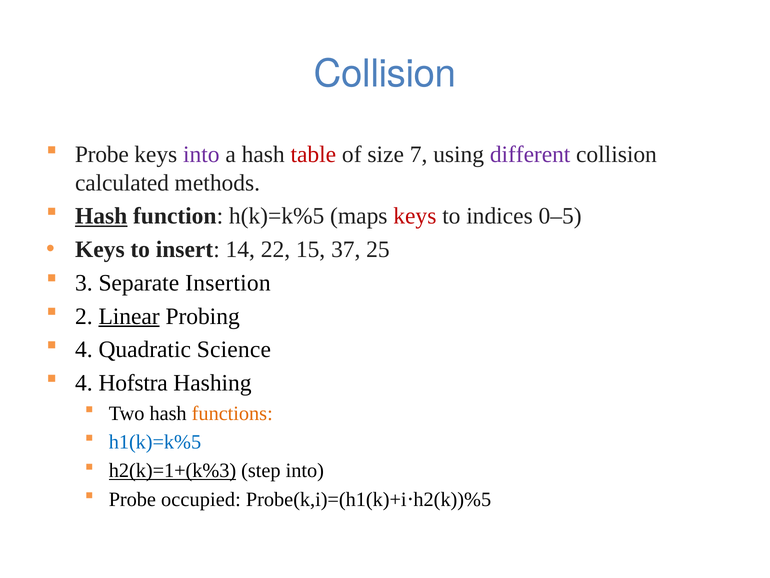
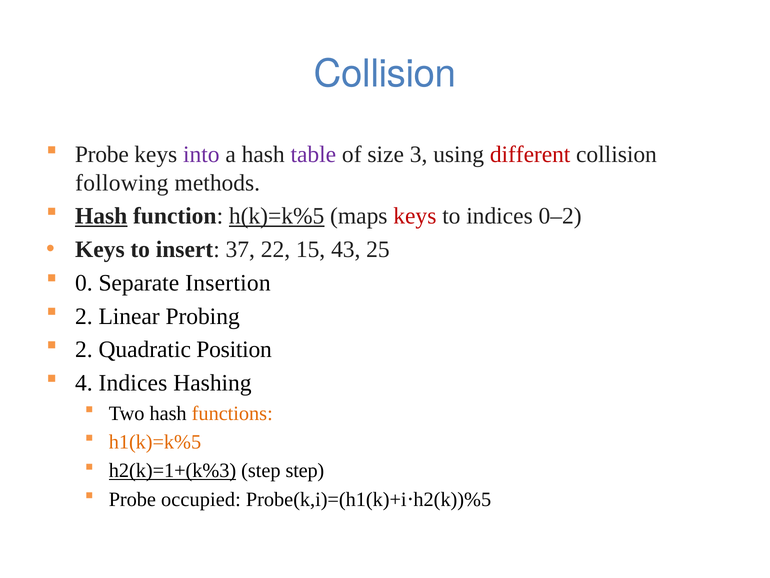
table colour: red -> purple
7: 7 -> 3
different colour: purple -> red
calculated: calculated -> following
h(k)=k%5 underline: none -> present
0–5: 0–5 -> 0–2
14: 14 -> 37
37: 37 -> 43
3: 3 -> 0
Linear underline: present -> none
4 at (84, 349): 4 -> 2
Science: Science -> Position
4 Hofstra: Hofstra -> Indices
h1(k)=k%5 colour: blue -> orange
step into: into -> step
